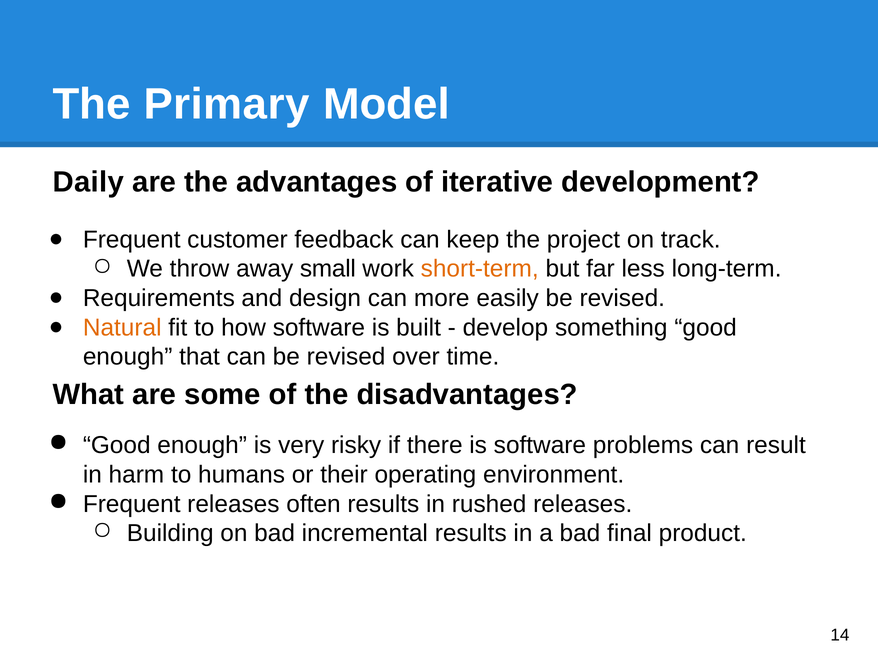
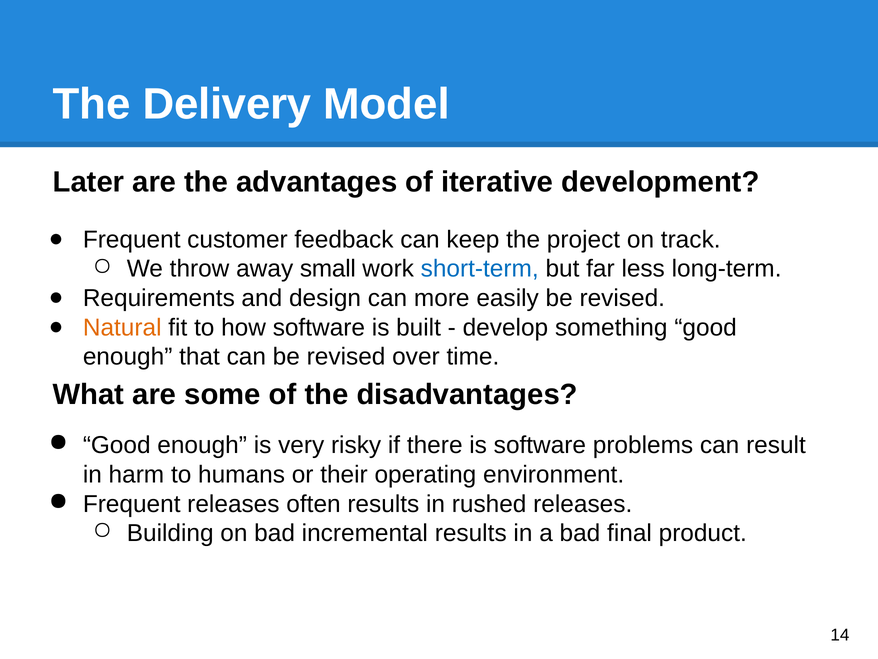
Primary: Primary -> Delivery
Daily: Daily -> Later
short-term colour: orange -> blue
